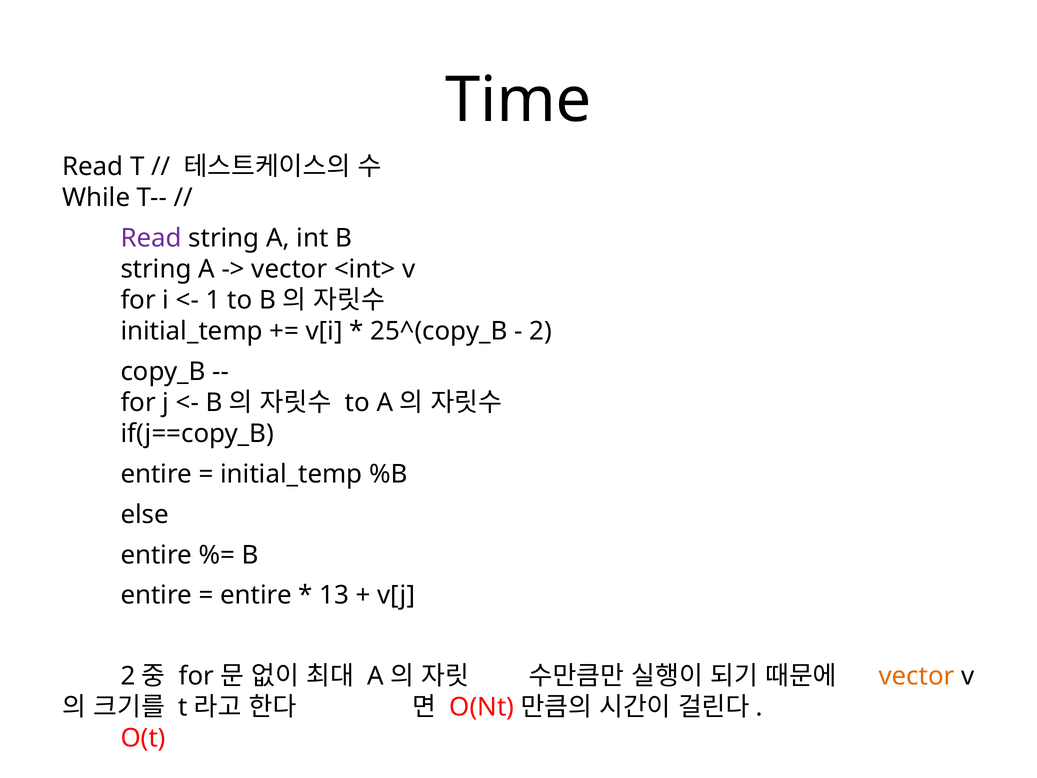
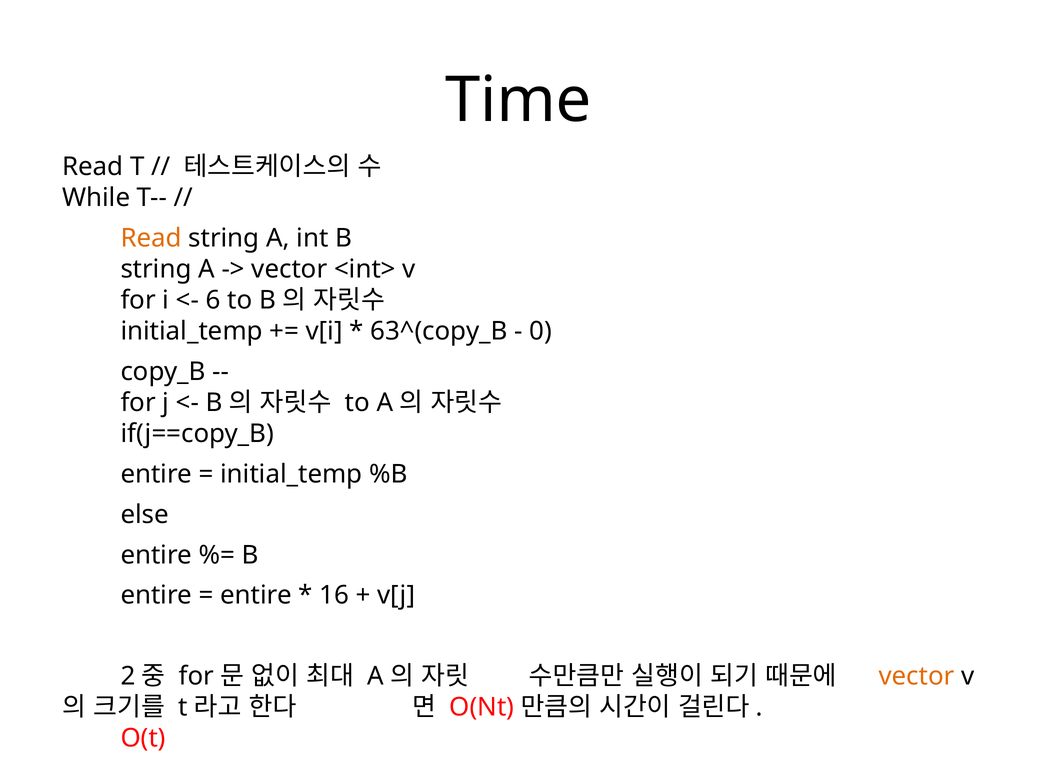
Read at (151, 238) colour: purple -> orange
1: 1 -> 6
25^(copy_B: 25^(copy_B -> 63^(copy_B
2: 2 -> 0
13: 13 -> 16
